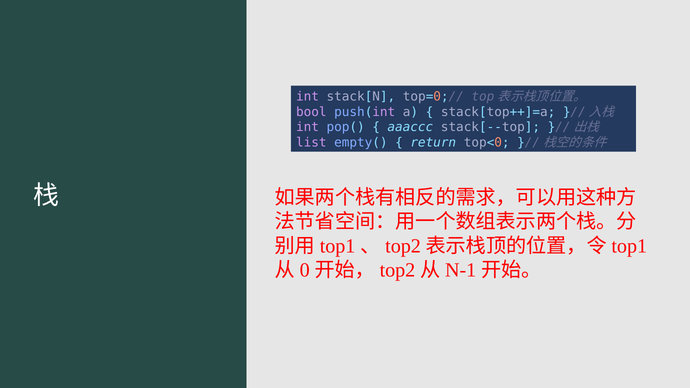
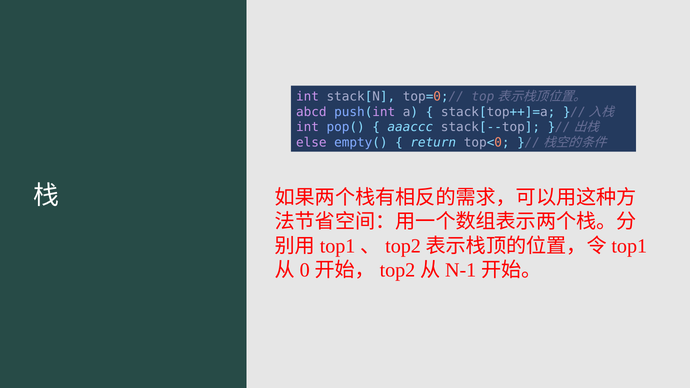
bool: bool -> abcd
list: list -> else
